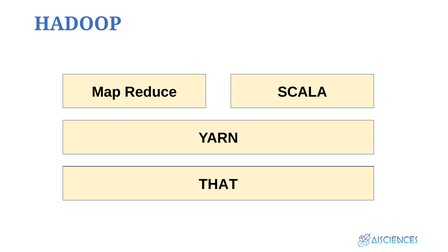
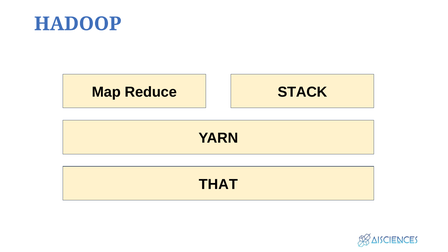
SCALA: SCALA -> STACK
